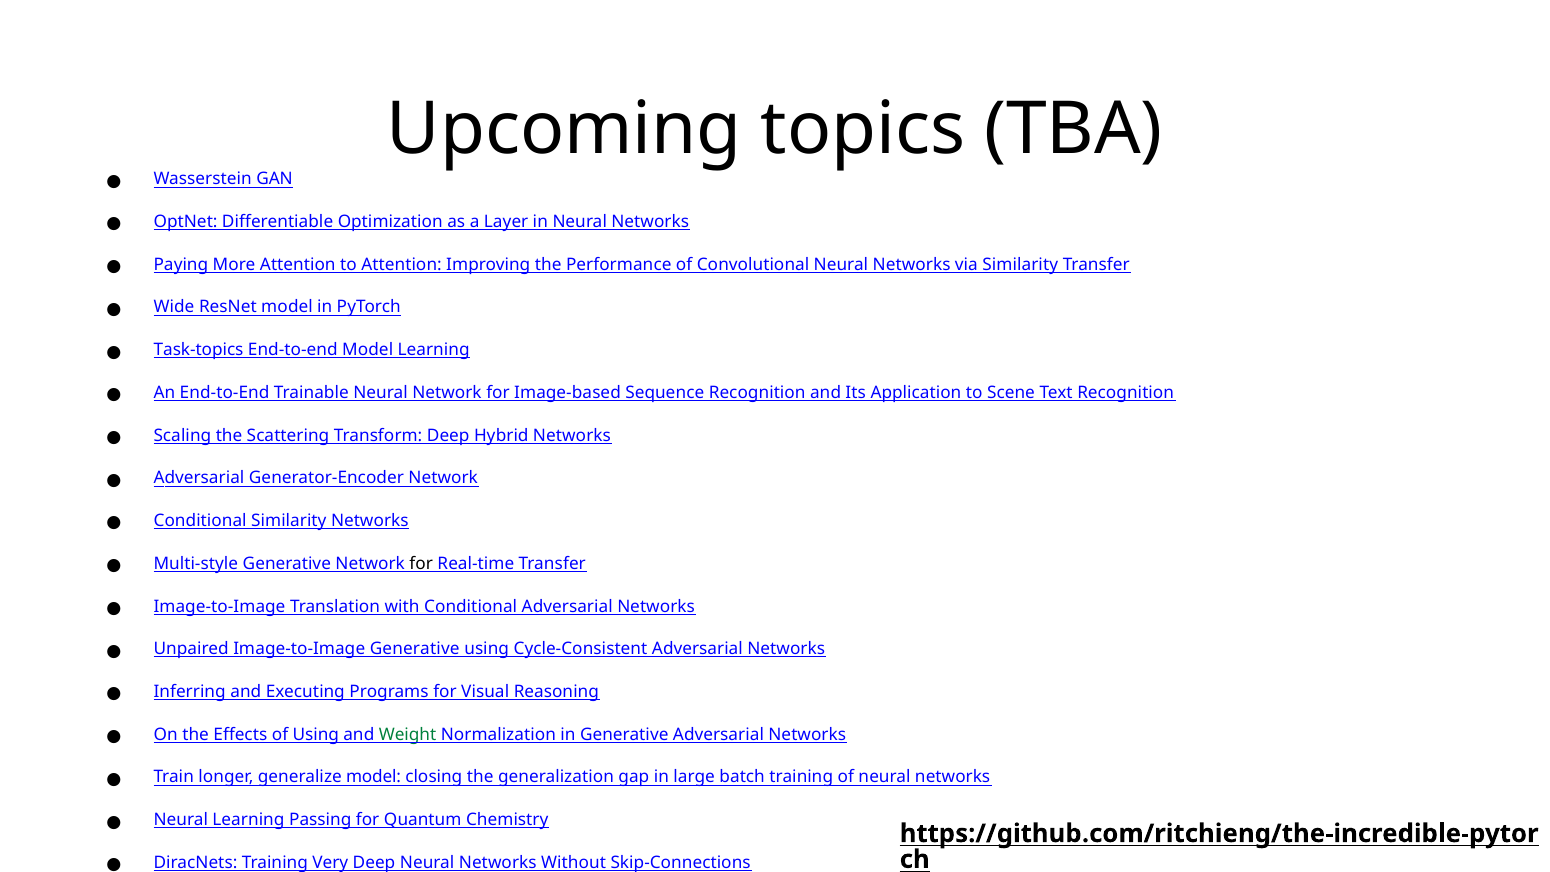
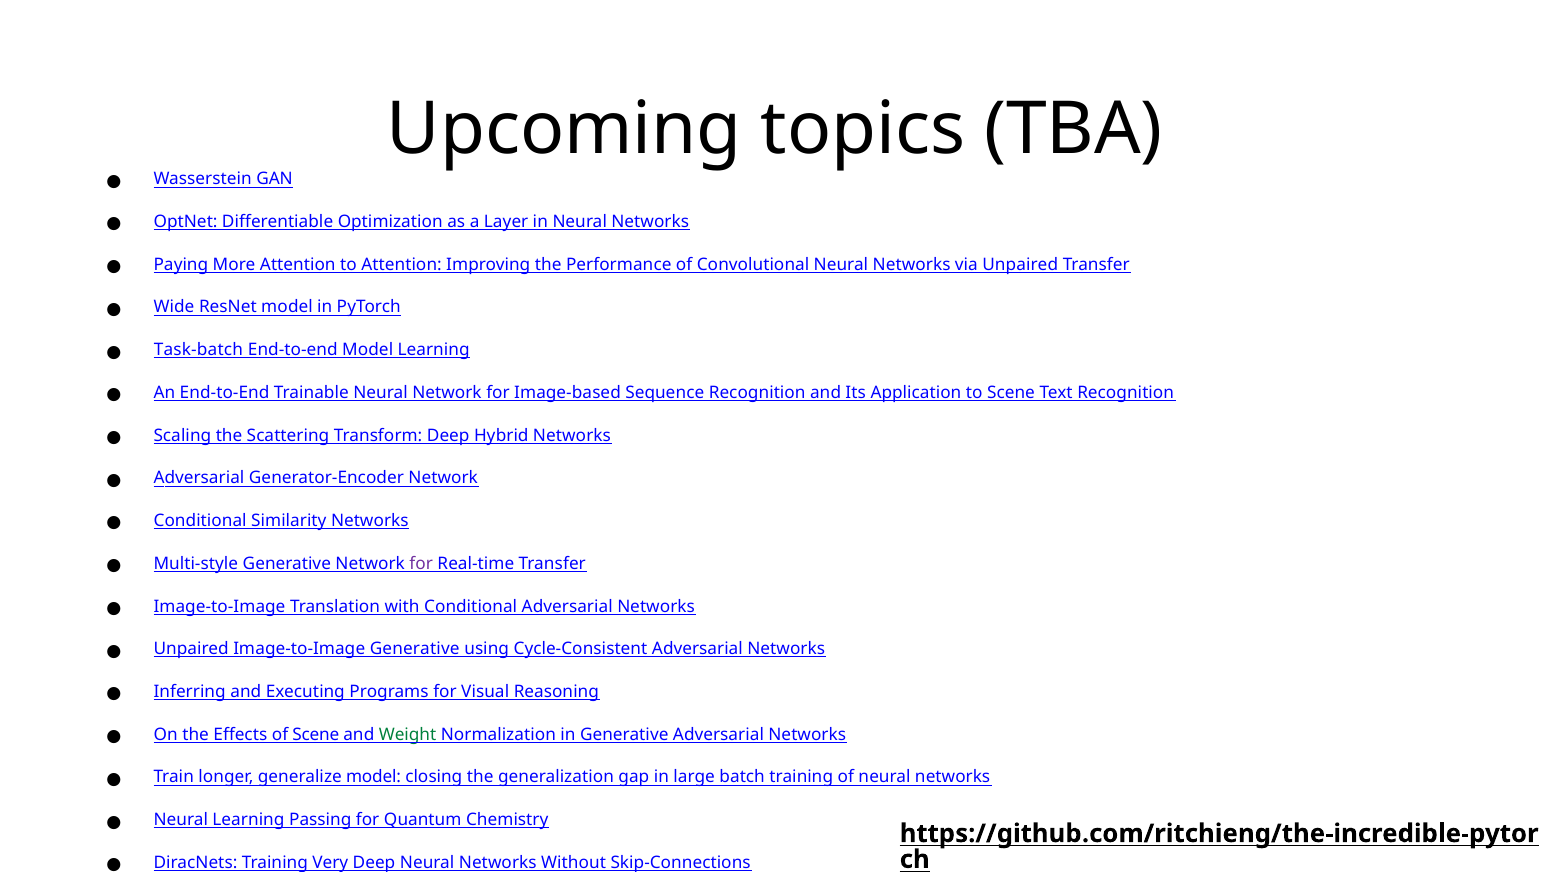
via Similarity: Similarity -> Unpaired
Task-topics: Task-topics -> Task-batch
for at (421, 564) colour: black -> purple
of Using: Using -> Scene
